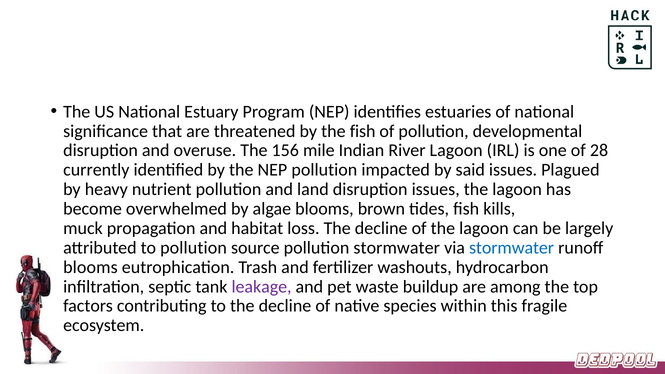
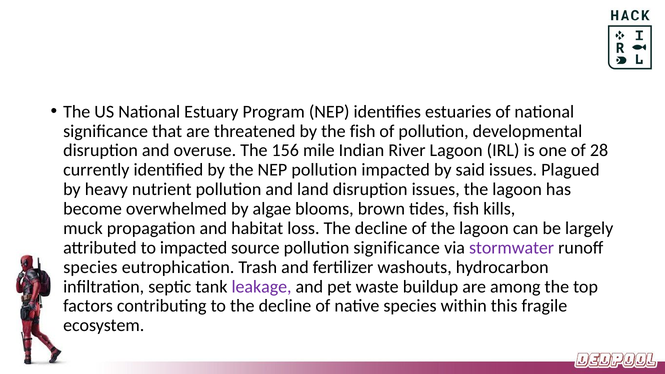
to pollution: pollution -> impacted
pollution stormwater: stormwater -> significance
stormwater at (512, 248) colour: blue -> purple
blooms at (90, 267): blooms -> species
